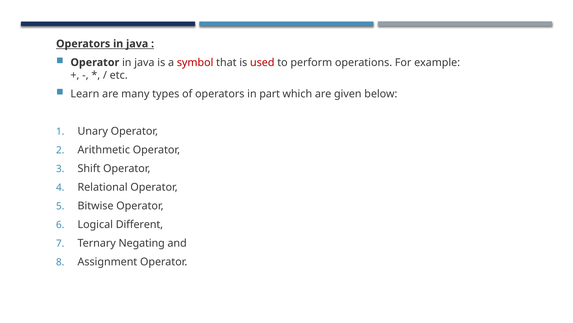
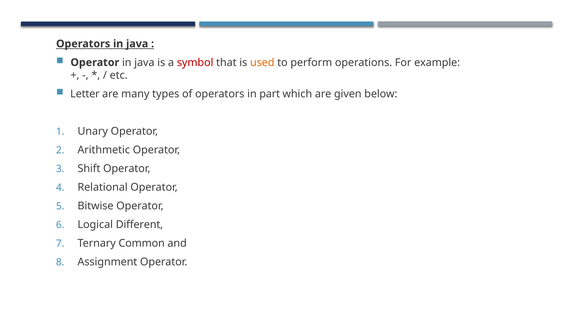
used colour: red -> orange
Learn: Learn -> Letter
Negating: Negating -> Common
